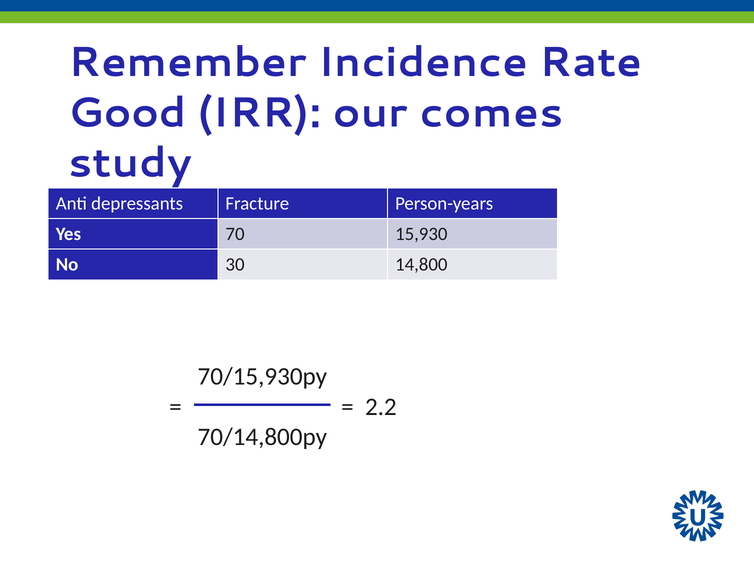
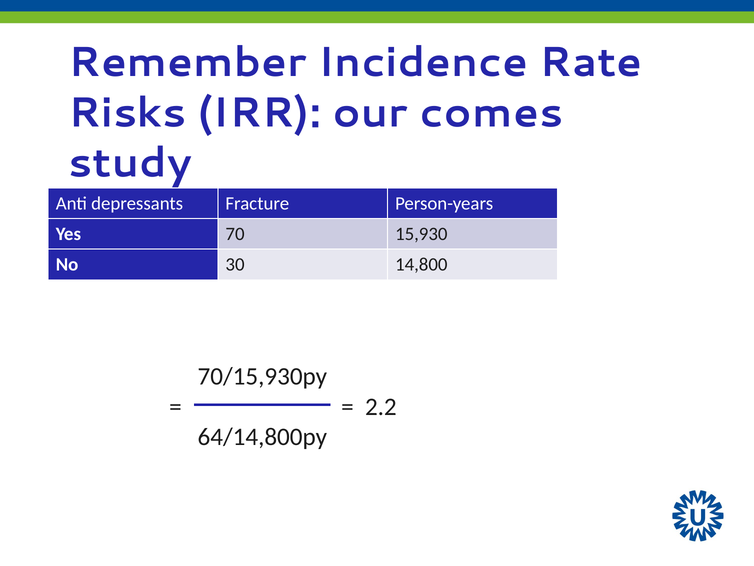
Good: Good -> Risks
70/14,800py: 70/14,800py -> 64/14,800py
